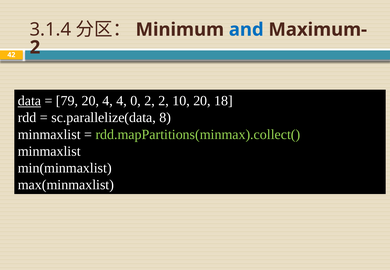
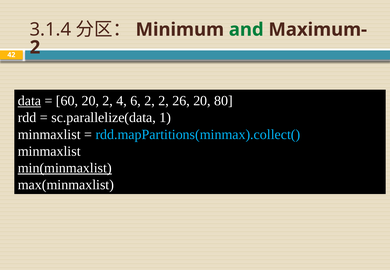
and colour: blue -> green
79: 79 -> 60
20 4: 4 -> 2
0: 0 -> 6
10: 10 -> 26
18: 18 -> 80
8: 8 -> 1
rdd.mapPartitions(minmax).collect( colour: light green -> light blue
min(minmaxlist underline: none -> present
